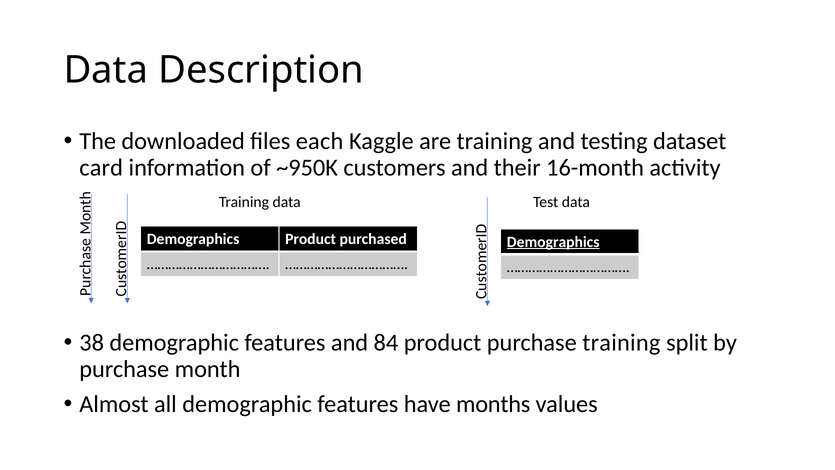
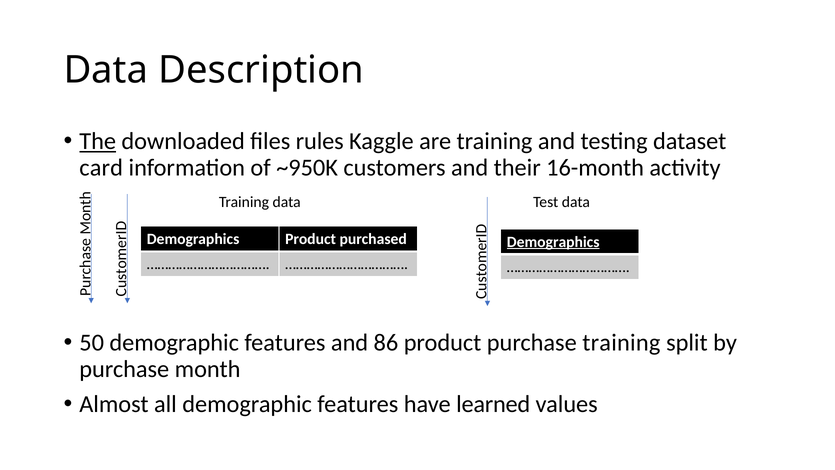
The underline: none -> present
each: each -> rules
38: 38 -> 50
84: 84 -> 86
months: months -> learned
